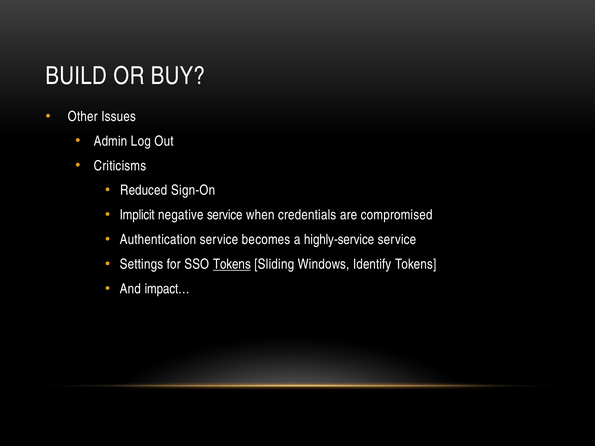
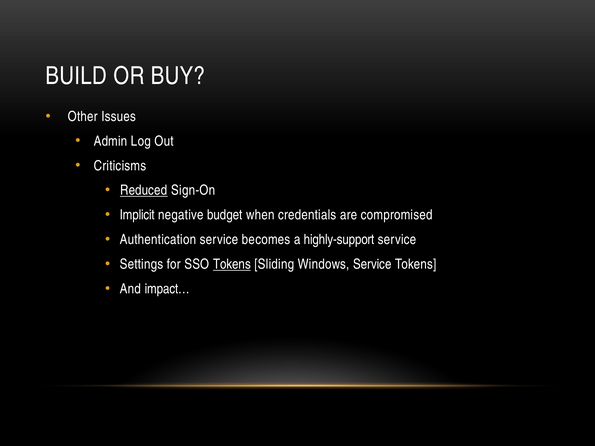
Reduced underline: none -> present
negative service: service -> budget
highly-service: highly-service -> highly-support
Windows Identify: Identify -> Service
